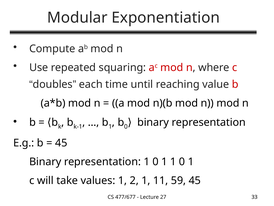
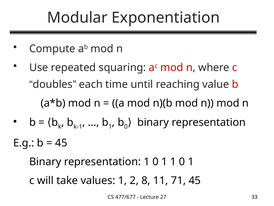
2 1: 1 -> 8
59: 59 -> 71
